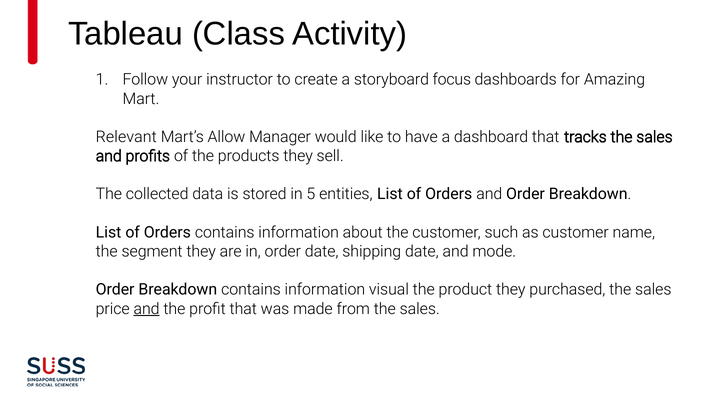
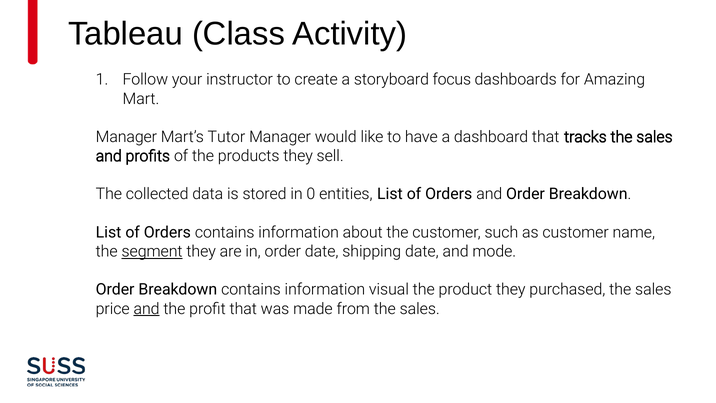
Relevant at (126, 137): Relevant -> Manager
Allow: Allow -> Tutor
5: 5 -> 0
segment underline: none -> present
